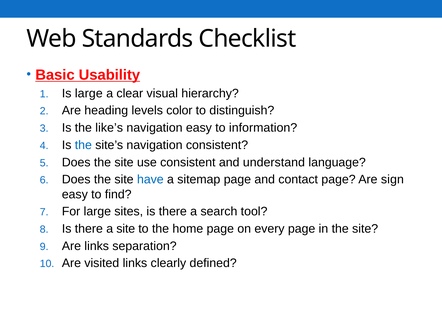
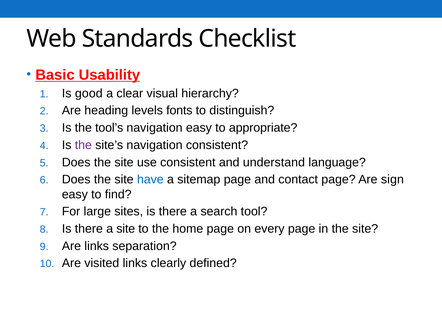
Is large: large -> good
color: color -> fonts
like’s: like’s -> tool’s
information: information -> appropriate
the at (83, 145) colour: blue -> purple
